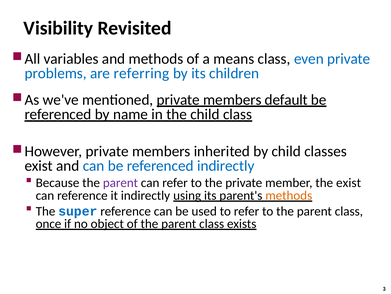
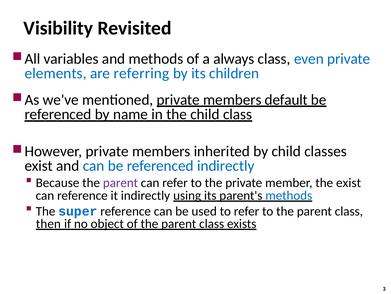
means: means -> always
problems: problems -> elements
methods at (289, 195) colour: orange -> blue
once: once -> then
